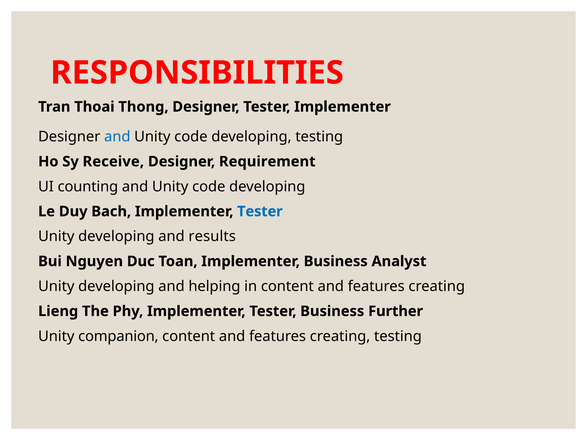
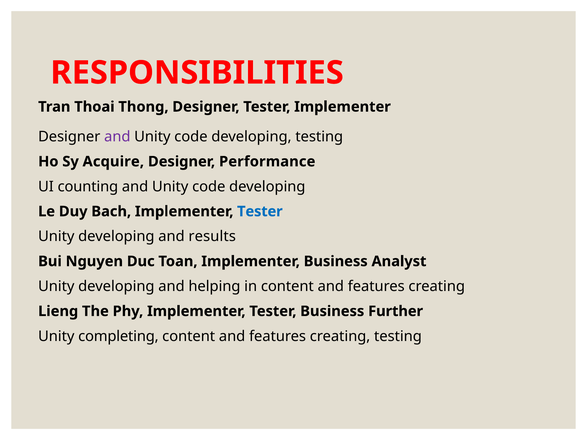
and at (117, 137) colour: blue -> purple
Receive: Receive -> Acquire
Requirement: Requirement -> Performance
companion: companion -> completing
